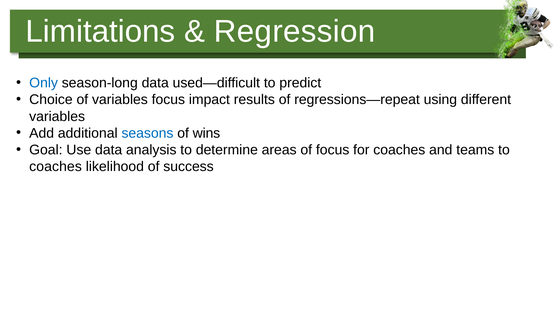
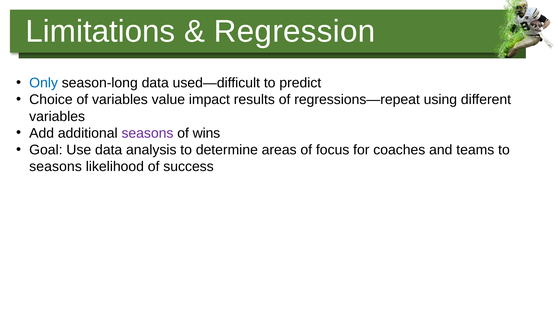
variables focus: focus -> value
seasons at (147, 133) colour: blue -> purple
coaches at (56, 167): coaches -> seasons
